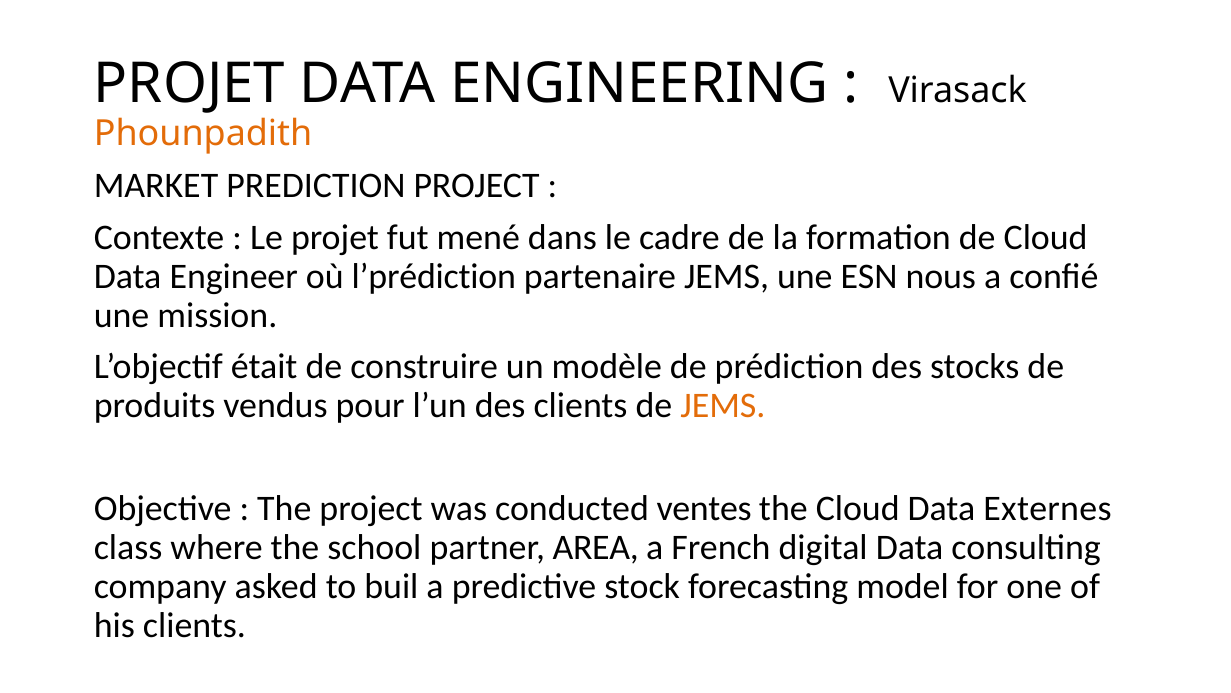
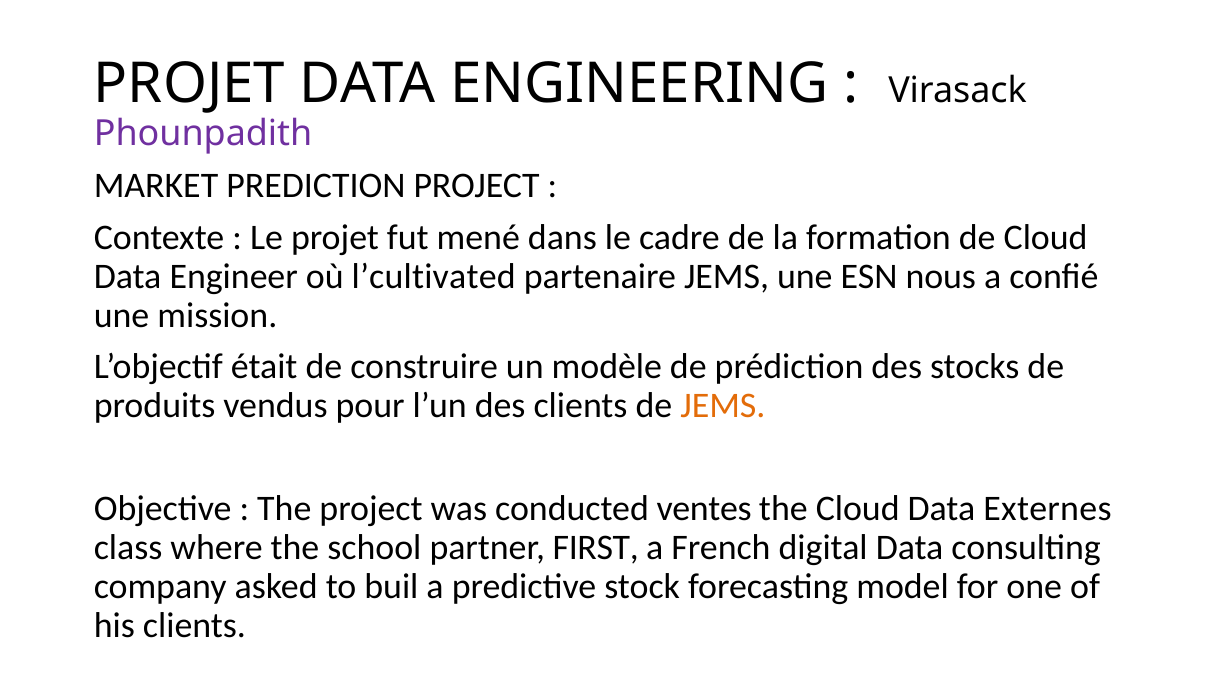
Phounpadith colour: orange -> purple
l’prédiction: l’prédiction -> l’cultivated
AREA: AREA -> FIRST
